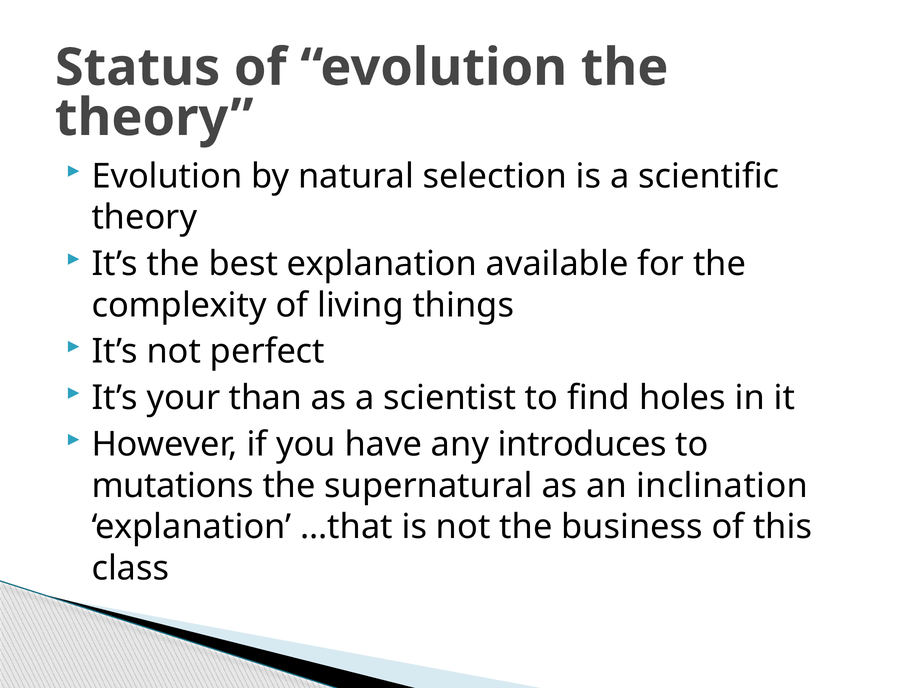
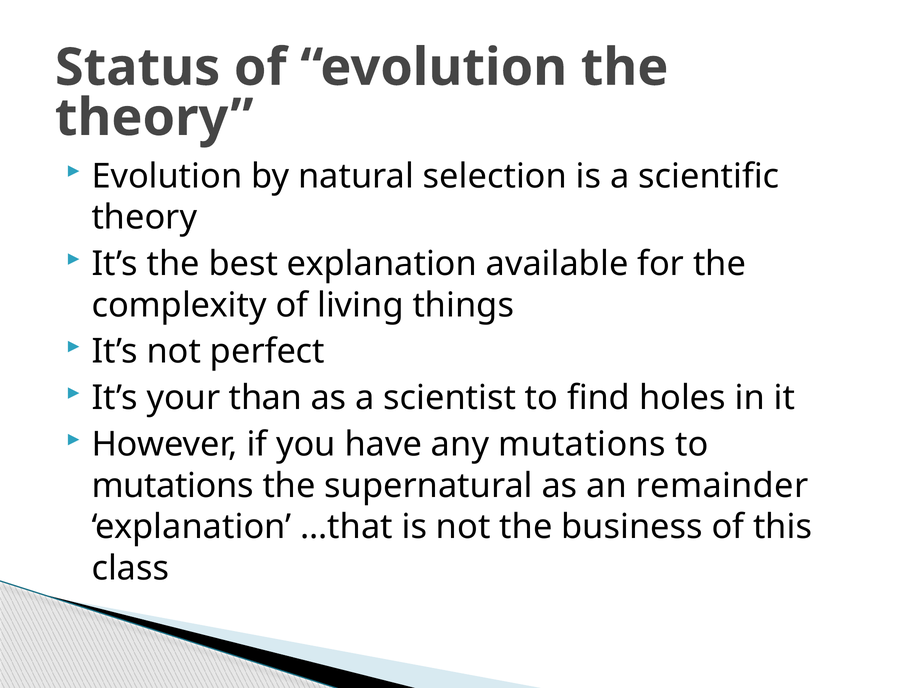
any introduces: introduces -> mutations
inclination: inclination -> remainder
